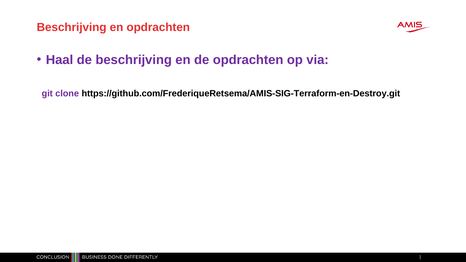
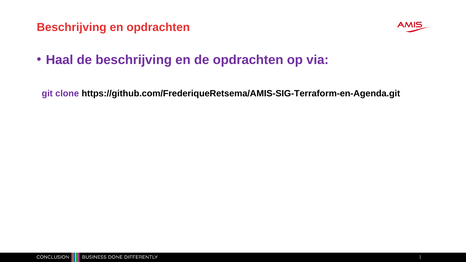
https://github.com/FrederiqueRetsema/AMIS-SIG-Terraform-en-Destroy.git: https://github.com/FrederiqueRetsema/AMIS-SIG-Terraform-en-Destroy.git -> https://github.com/FrederiqueRetsema/AMIS-SIG-Terraform-en-Agenda.git
